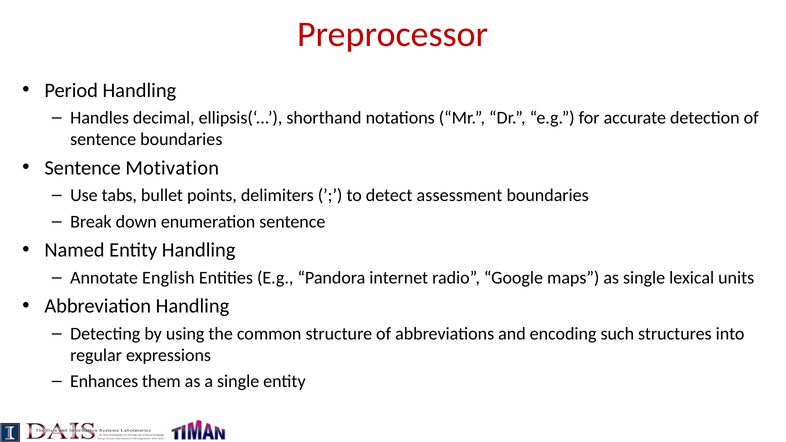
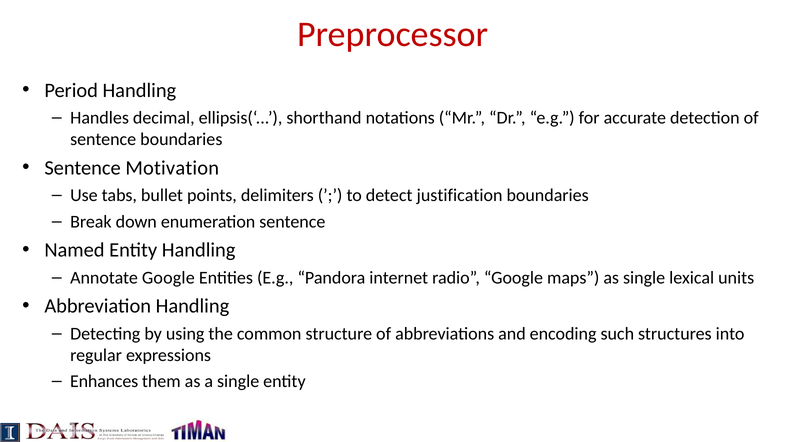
assessment: assessment -> justification
Annotate English: English -> Google
